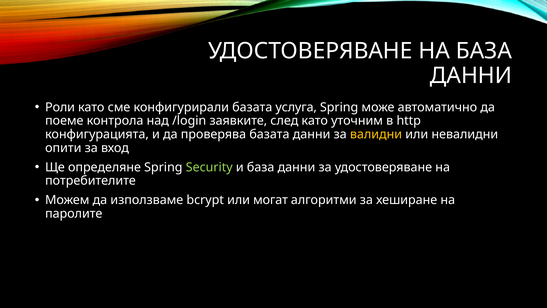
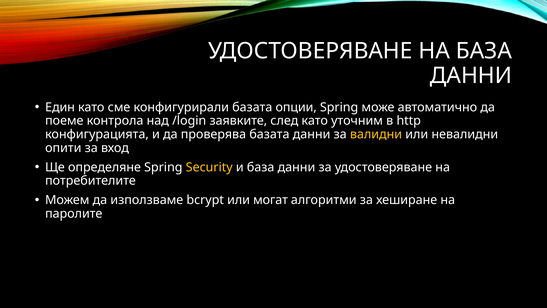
Роли: Роли -> Един
услуга: услуга -> опции
Security colour: light green -> yellow
